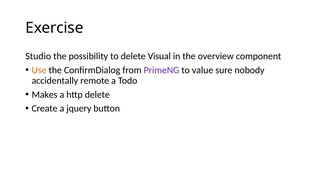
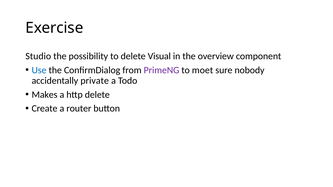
Use colour: orange -> blue
value: value -> moet
remote: remote -> private
jquery: jquery -> router
